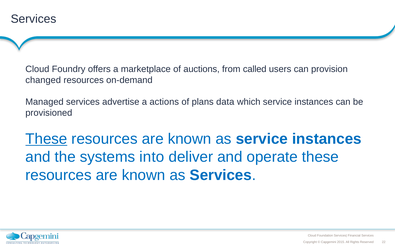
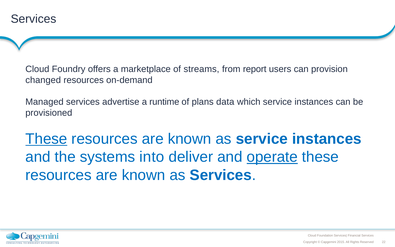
auctions: auctions -> streams
called: called -> report
actions: actions -> runtime
operate underline: none -> present
